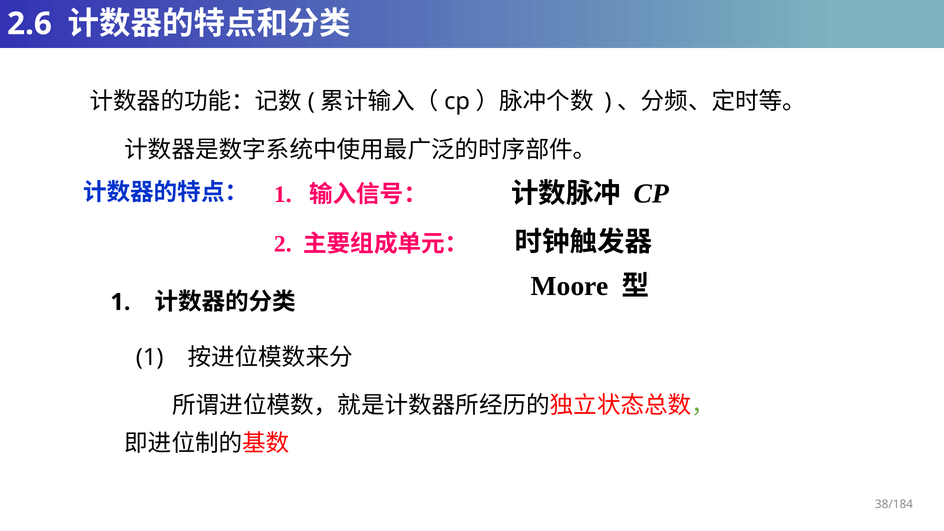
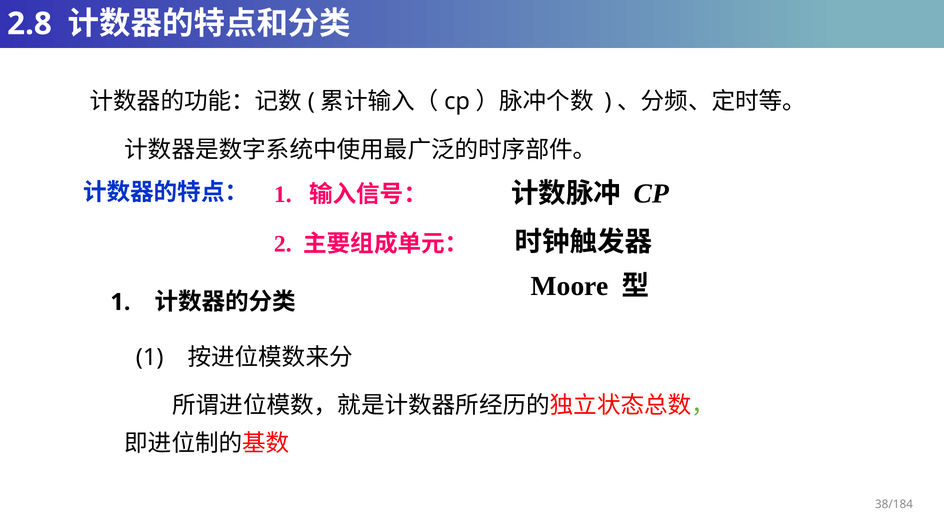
2.6: 2.6 -> 2.8
